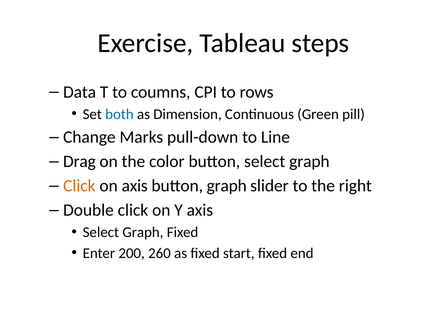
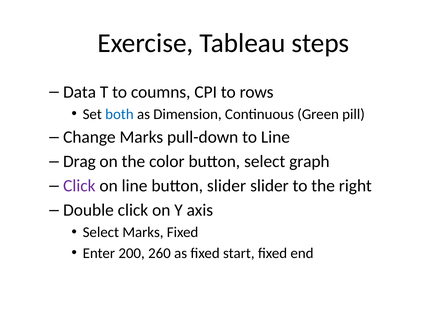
Click at (79, 186) colour: orange -> purple
on axis: axis -> line
button graph: graph -> slider
Graph at (143, 233): Graph -> Marks
